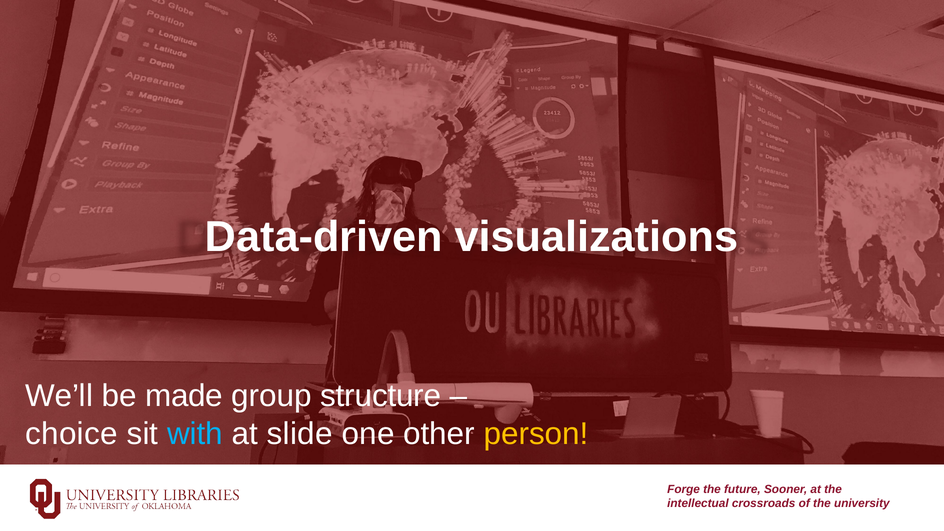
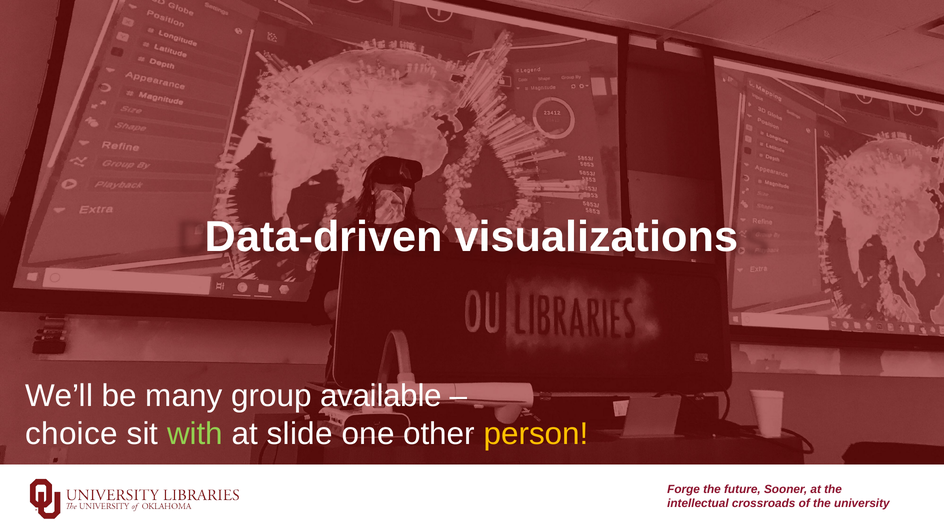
made: made -> many
structure: structure -> available
with colour: light blue -> light green
